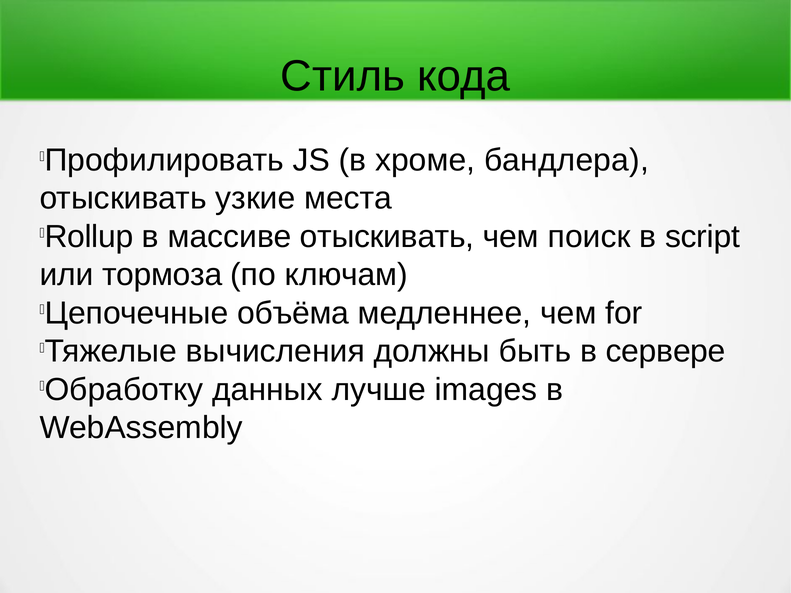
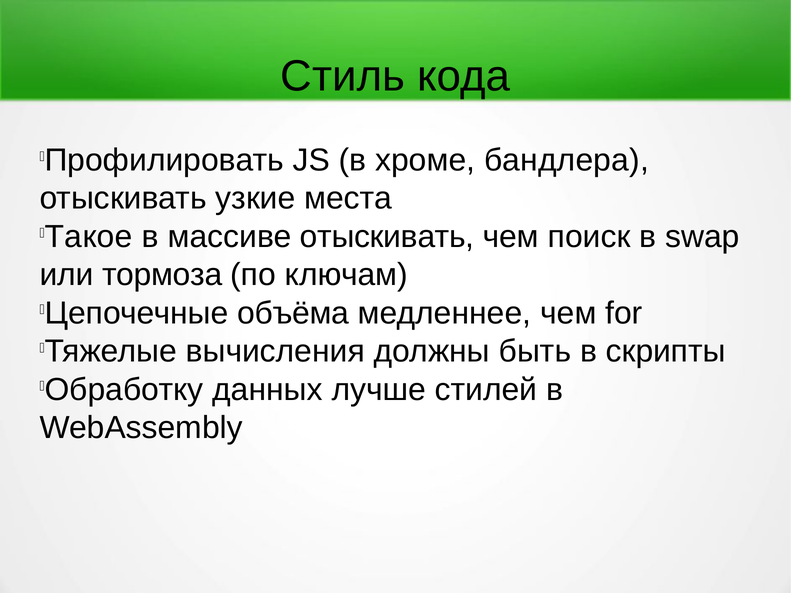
Rollup: Rollup -> Такое
script: script -> swap
сервере: сервере -> скрипты
images: images -> стилей
